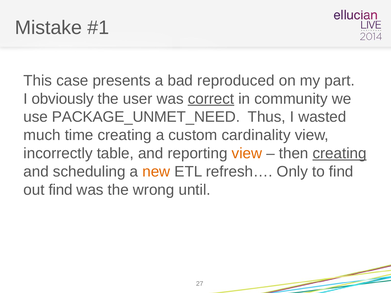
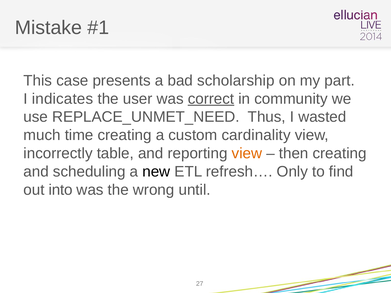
reproduced: reproduced -> scholarship
obviously: obviously -> indicates
PACKAGE_UNMET_NEED: PACKAGE_UNMET_NEED -> REPLACE_UNMET_NEED
creating at (340, 154) underline: present -> none
new colour: orange -> black
out find: find -> into
